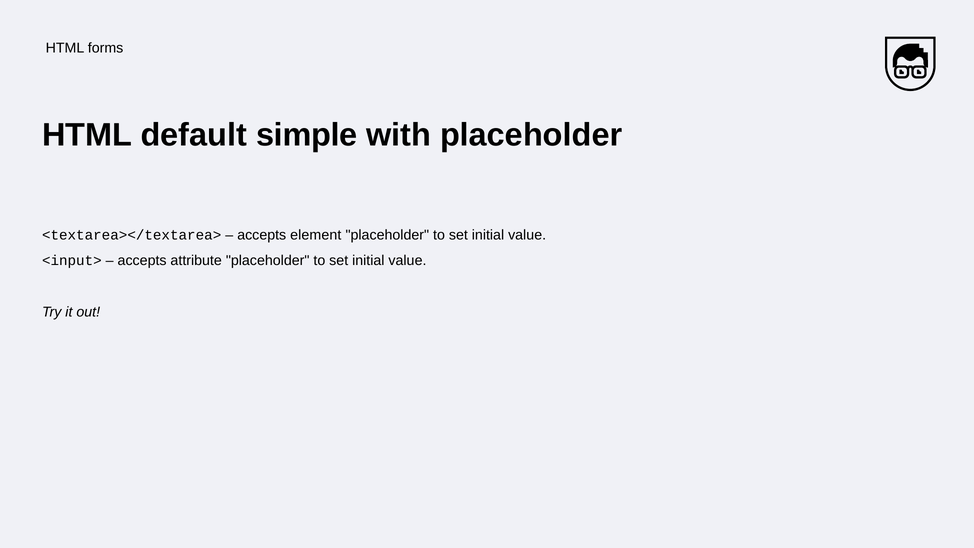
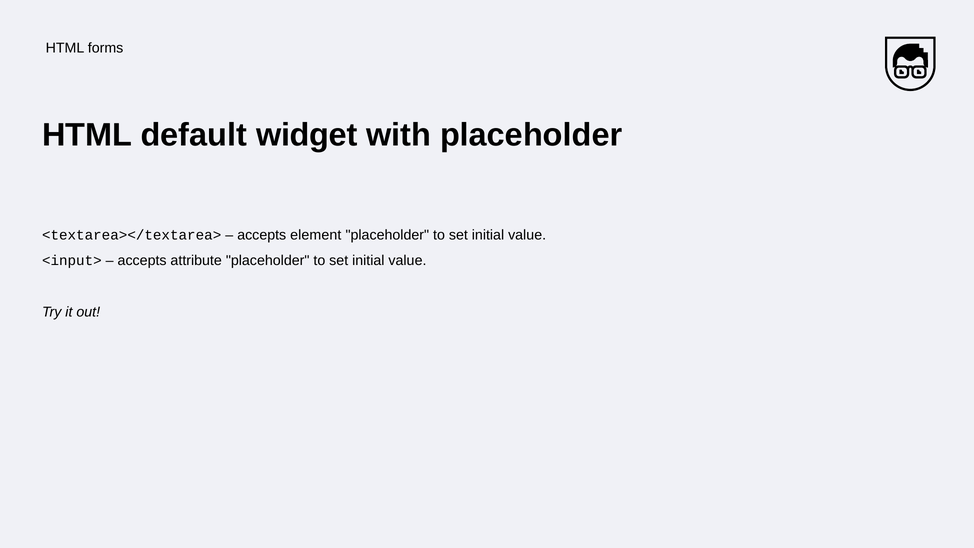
simple: simple -> widget
